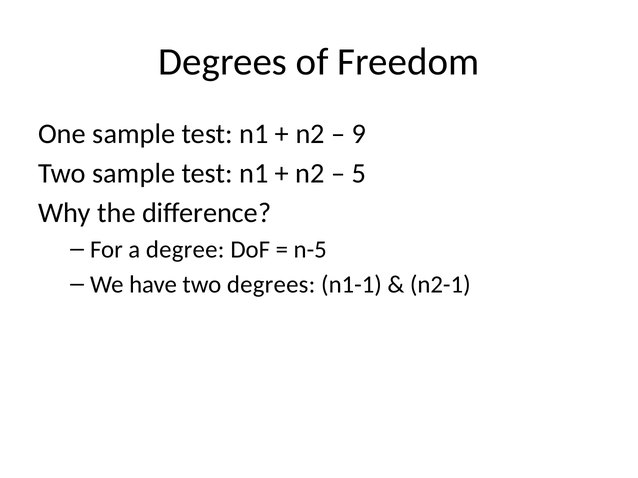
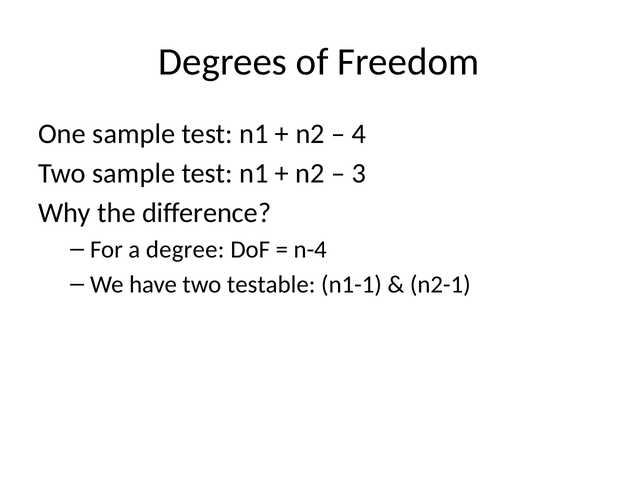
9: 9 -> 4
5: 5 -> 3
n-5: n-5 -> n-4
two degrees: degrees -> testable
